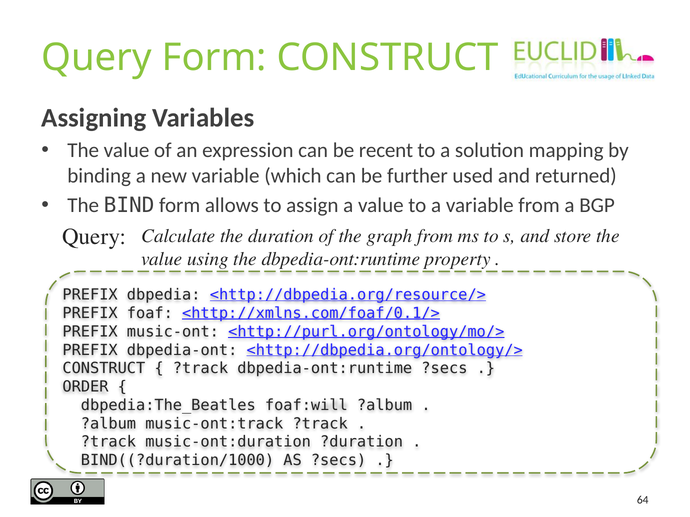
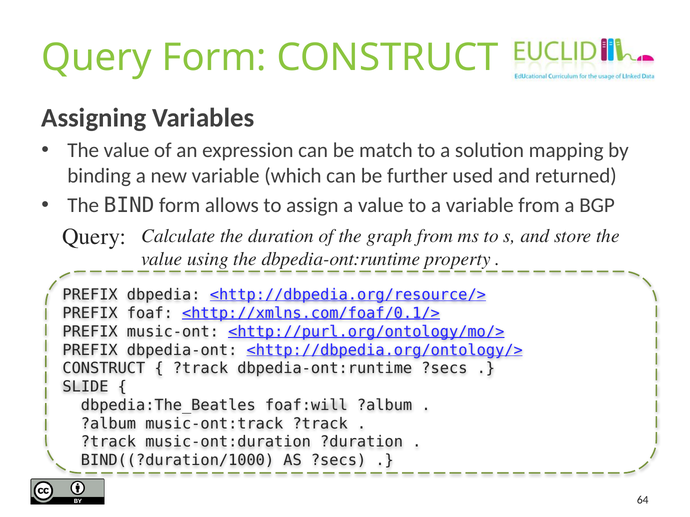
recent: recent -> match
ORDER: ORDER -> SLIDE
